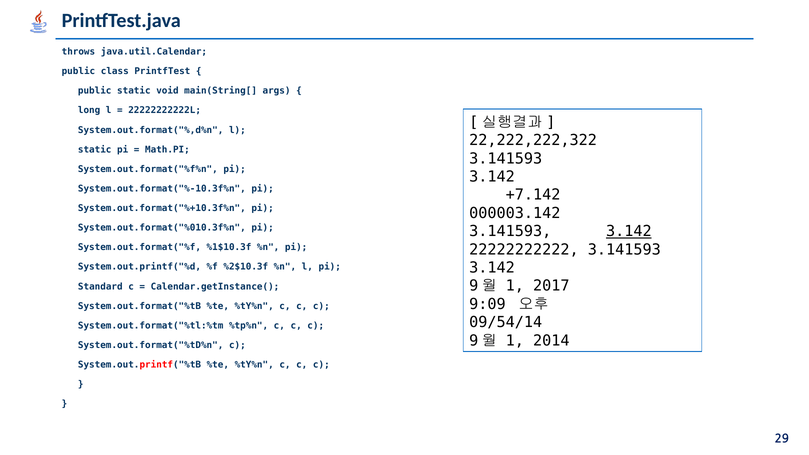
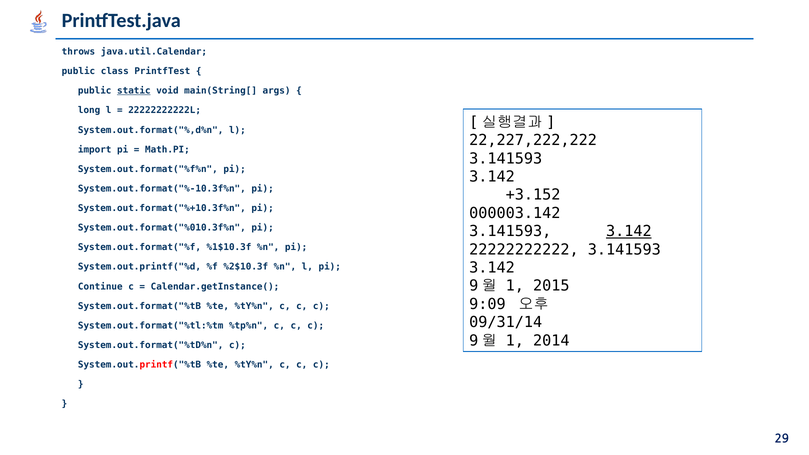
static at (134, 91) underline: none -> present
22,222,222,322: 22,222,222,322 -> 22,227,222,222
static at (95, 150): static -> import
+7.142: +7.142 -> +3.152
2017: 2017 -> 2015
Standard: Standard -> Continue
09/54/14: 09/54/14 -> 09/31/14
